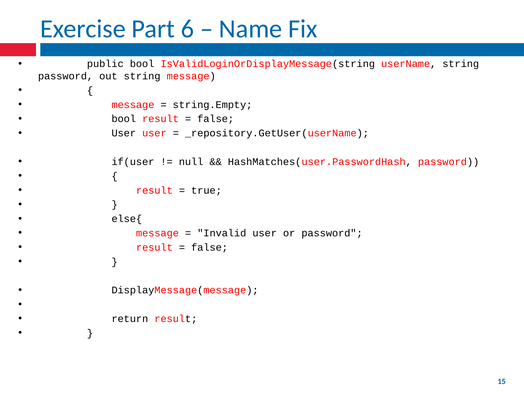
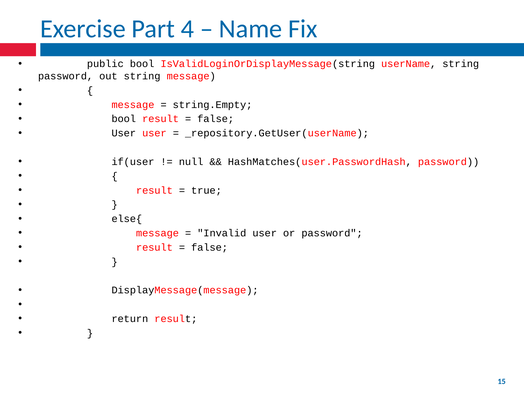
6: 6 -> 4
